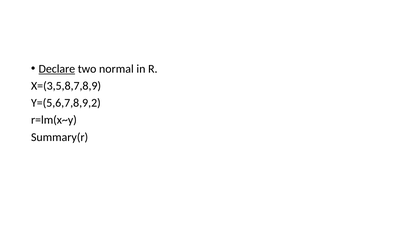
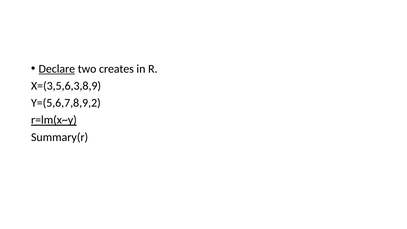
normal: normal -> creates
X=(3,5,8,7,8,9: X=(3,5,8,7,8,9 -> X=(3,5,6,3,8,9
r=lm(x~y underline: none -> present
